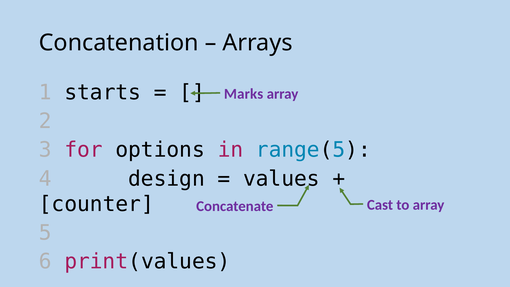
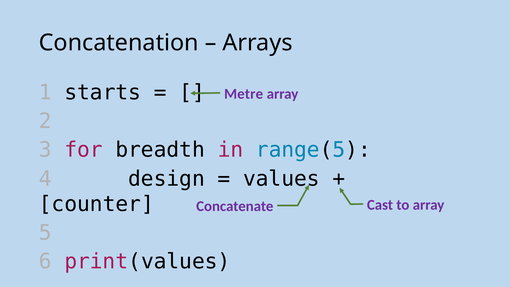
Marks: Marks -> Metre
options: options -> breadth
